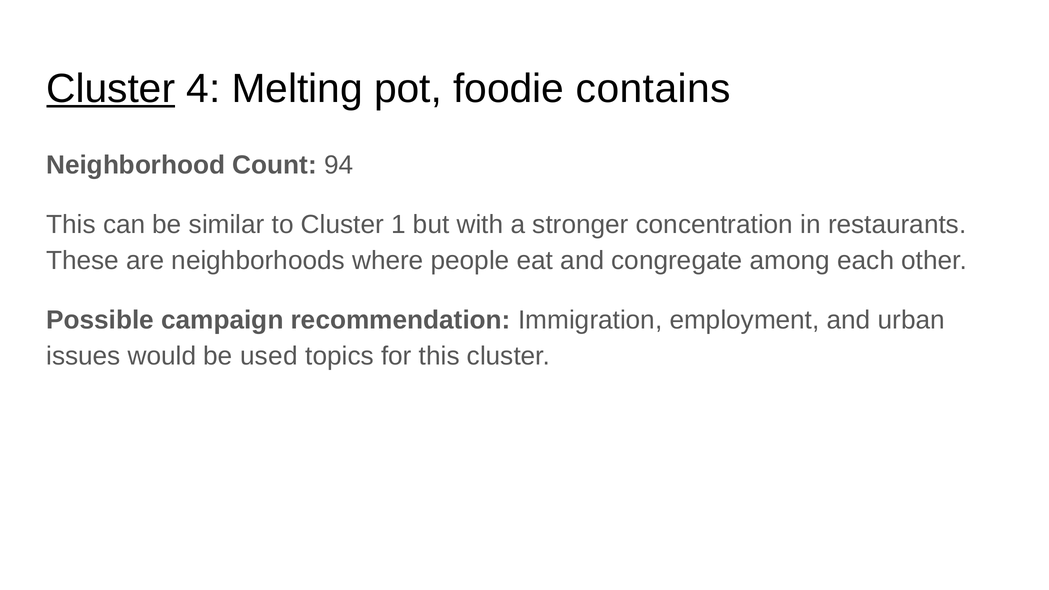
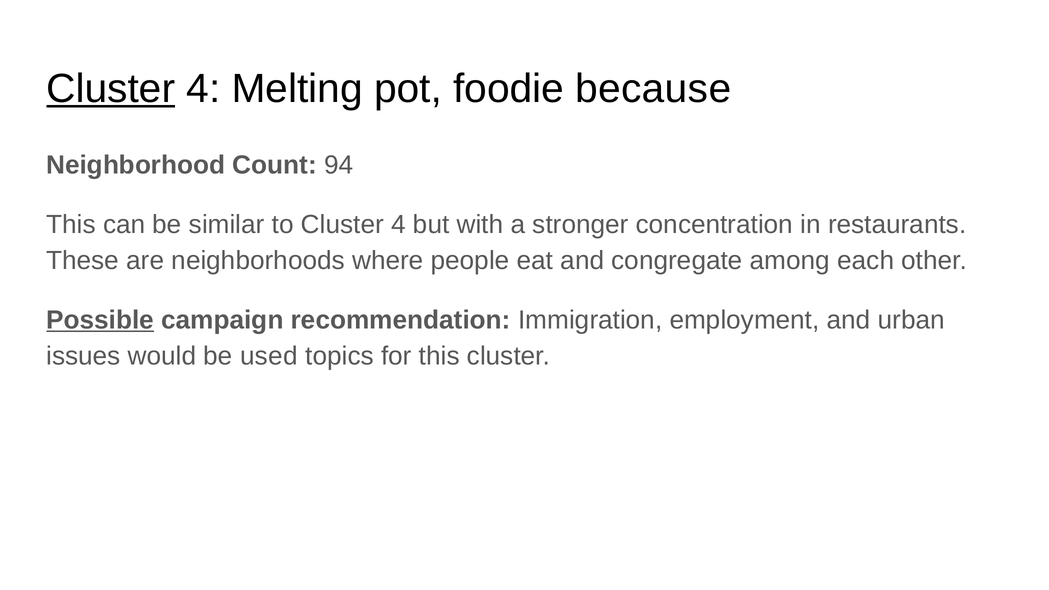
contains: contains -> because
to Cluster 1: 1 -> 4
Possible underline: none -> present
